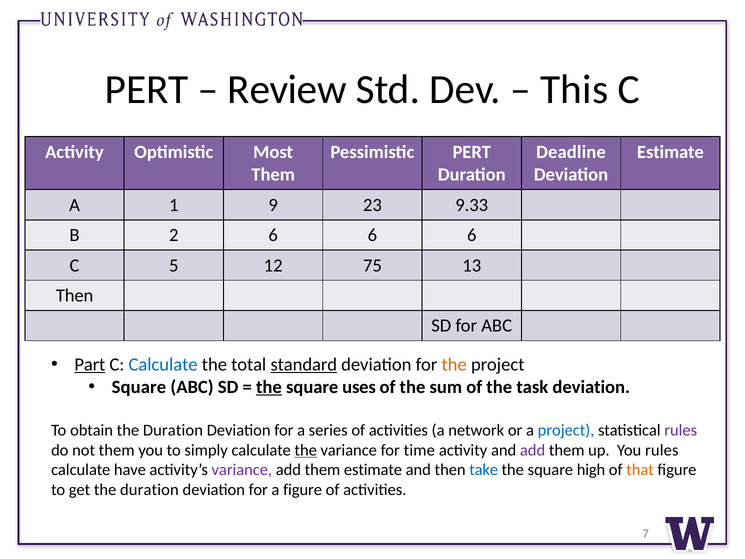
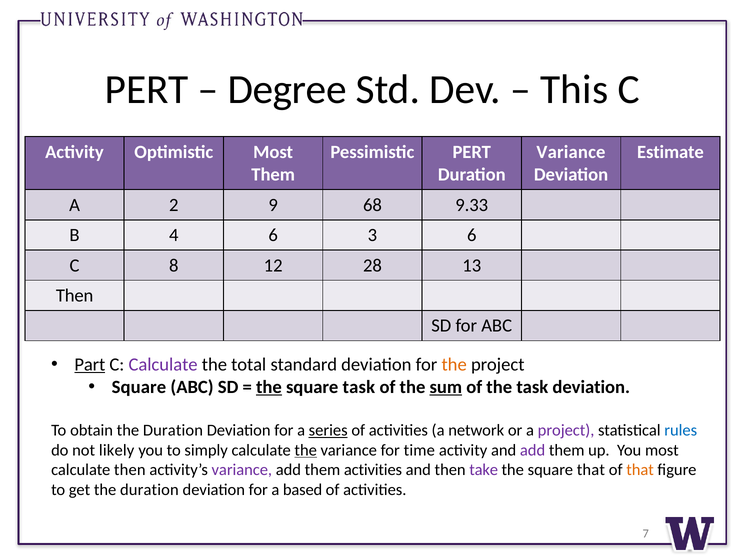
Review: Review -> Degree
Deadline at (571, 152): Deadline -> Variance
1: 1 -> 2
23: 23 -> 68
2: 2 -> 4
6 at (372, 235): 6 -> 3
5: 5 -> 8
75: 75 -> 28
Calculate at (163, 364) colour: blue -> purple
standard underline: present -> none
square uses: uses -> task
sum underline: none -> present
series underline: none -> present
project at (566, 430) colour: blue -> purple
rules at (681, 430) colour: purple -> blue
not them: them -> likely
You rules: rules -> most
calculate have: have -> then
them estimate: estimate -> activities
take colour: blue -> purple
square high: high -> that
a figure: figure -> based
